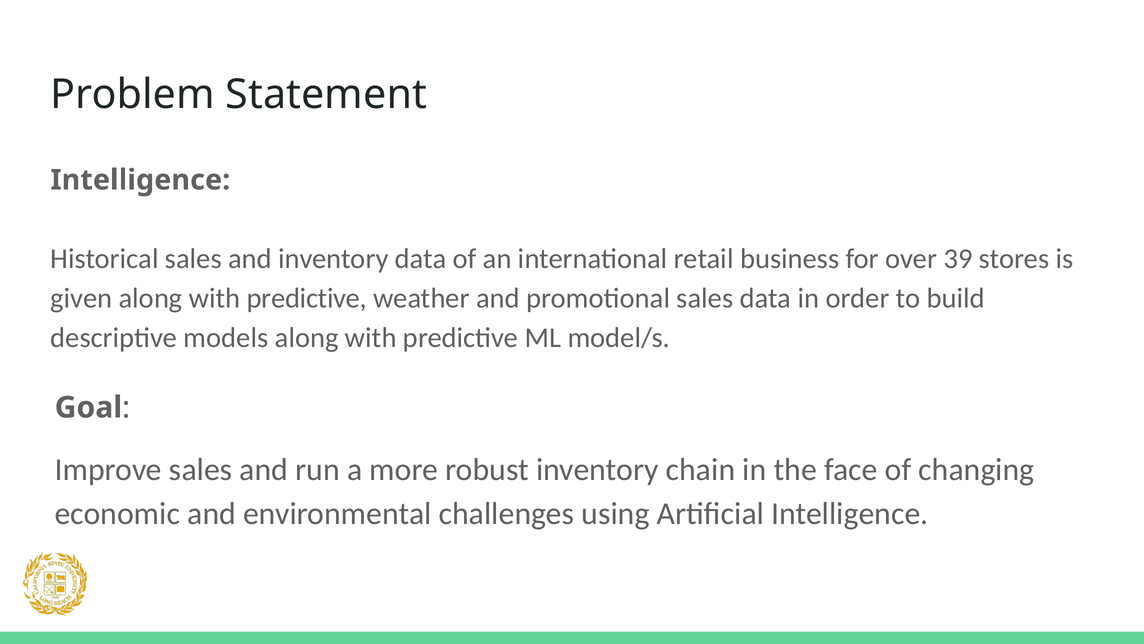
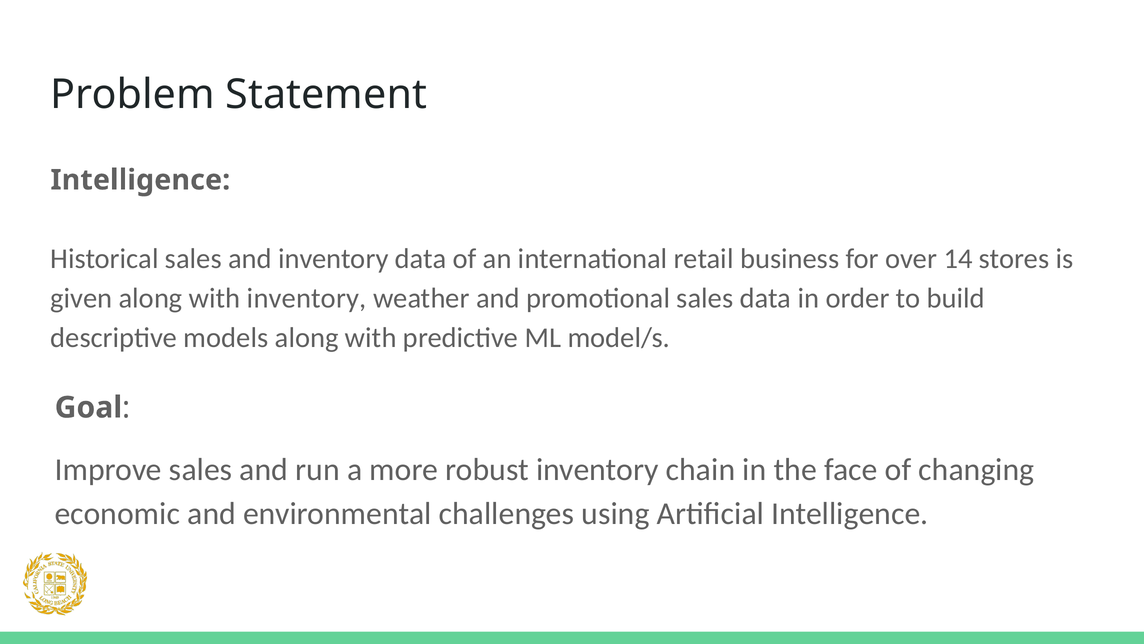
39: 39 -> 14
given along with predictive: predictive -> inventory
